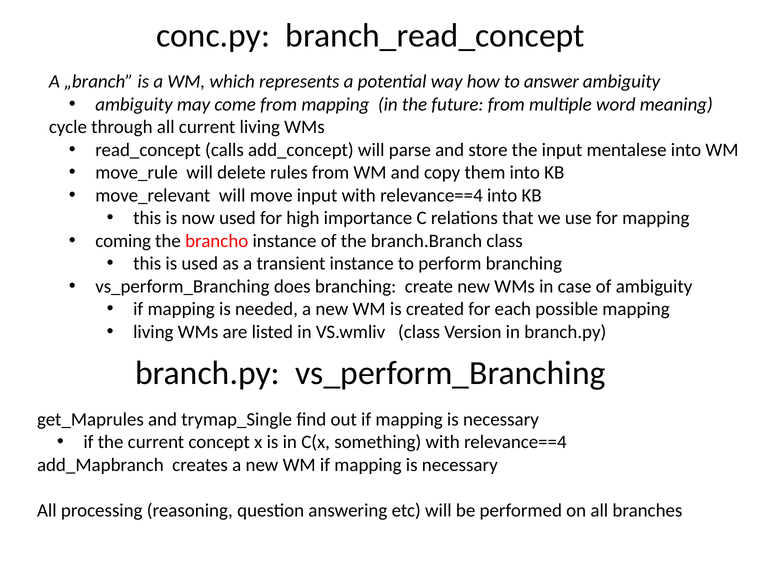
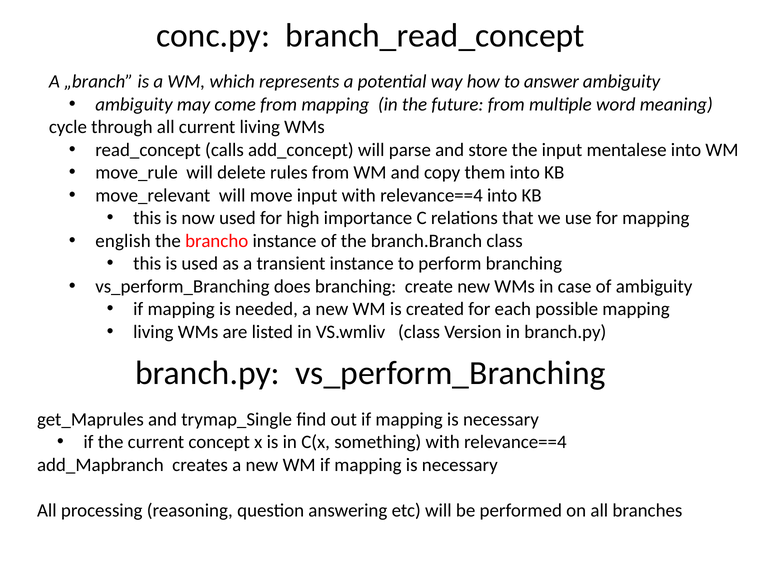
coming: coming -> english
